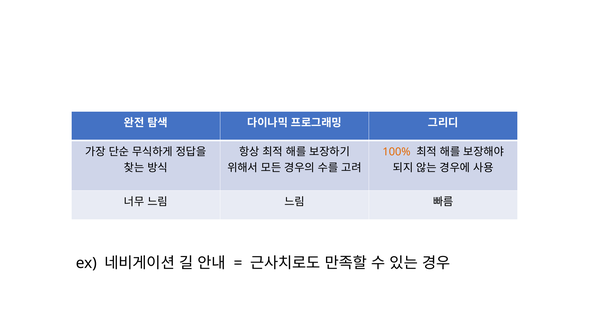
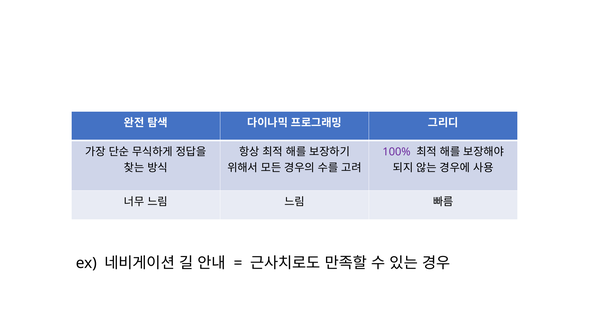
100% colour: orange -> purple
